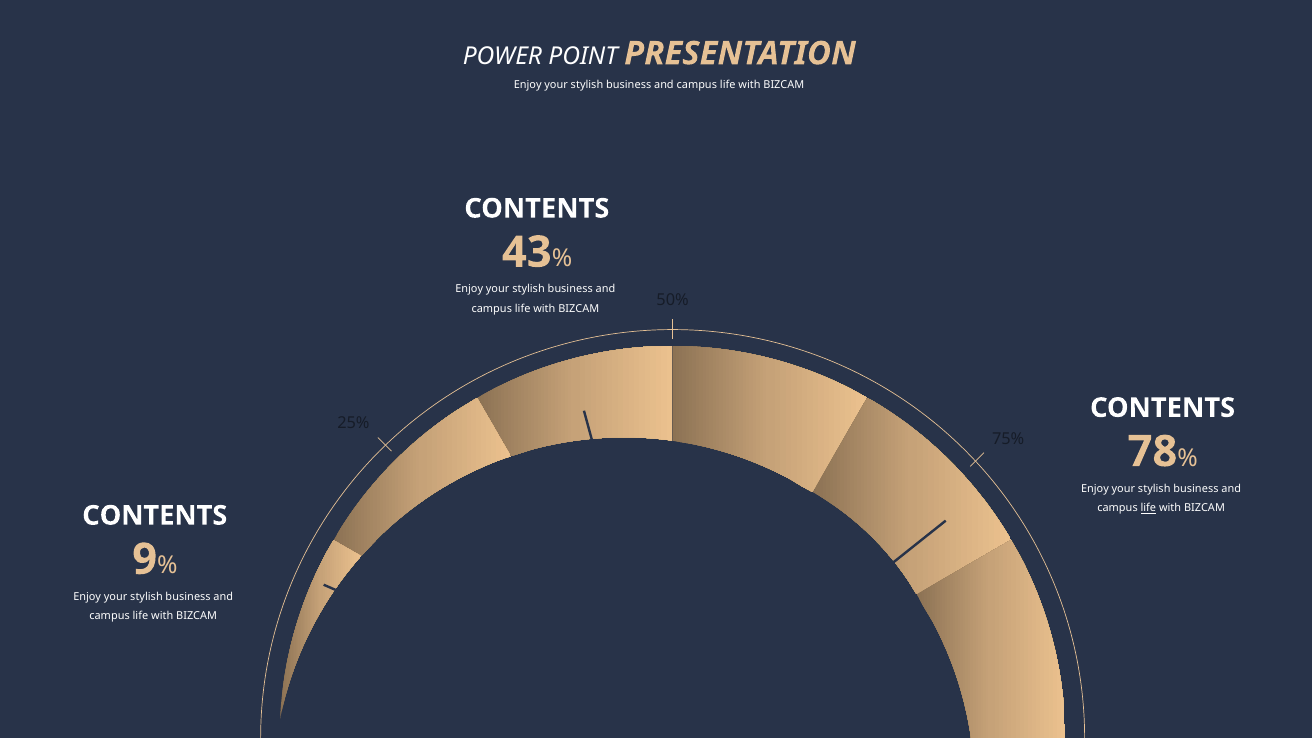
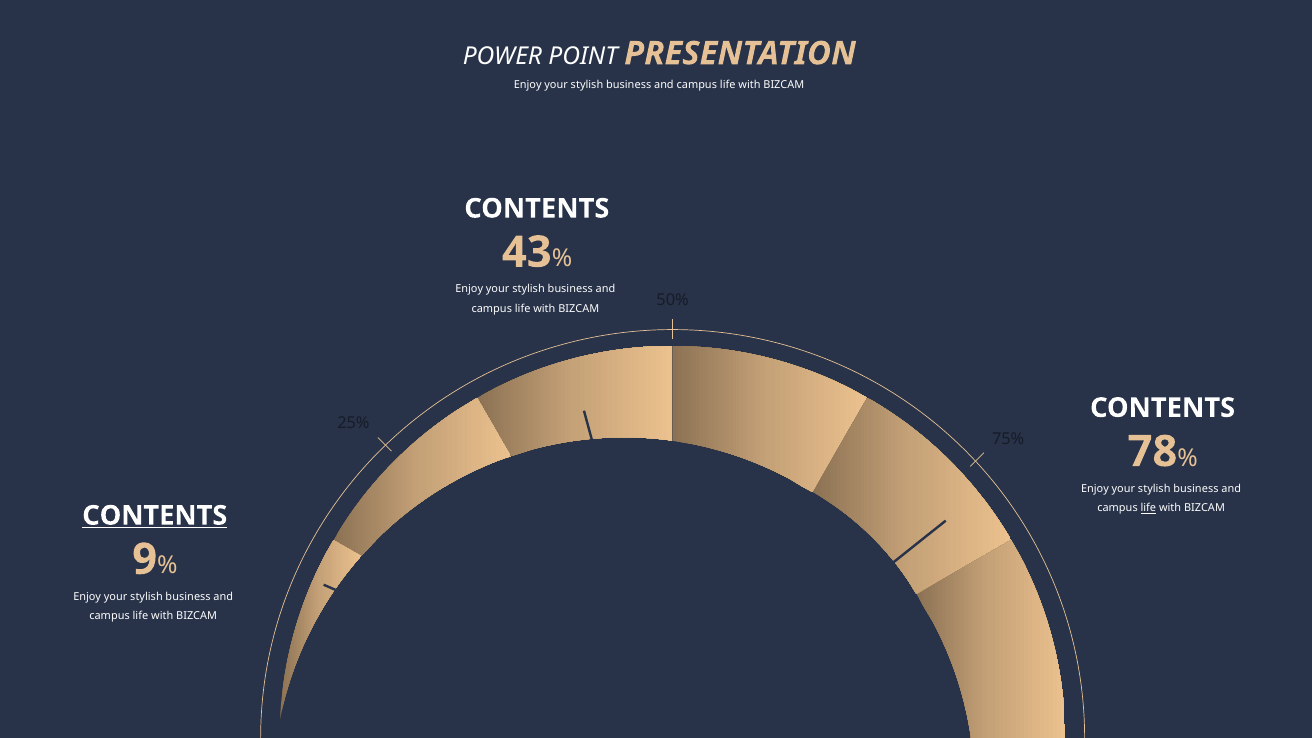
CONTENTS at (155, 516) underline: none -> present
